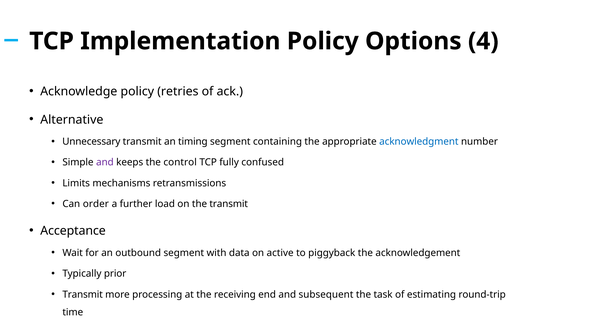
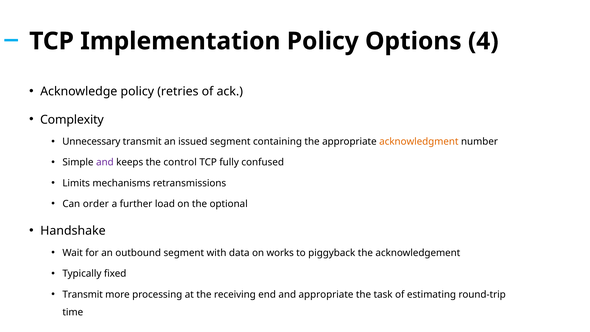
Alternative: Alternative -> Complexity
timing: timing -> issued
acknowledgment colour: blue -> orange
the transmit: transmit -> optional
Acceptance: Acceptance -> Handshake
active: active -> works
prior: prior -> fixed
and subsequent: subsequent -> appropriate
